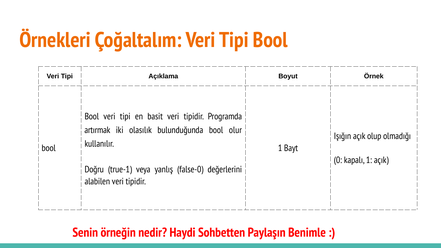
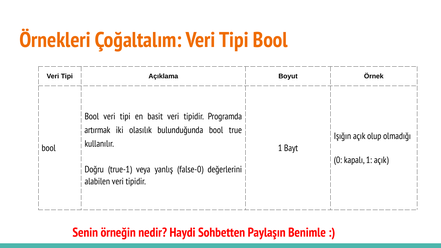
olur: olur -> true
